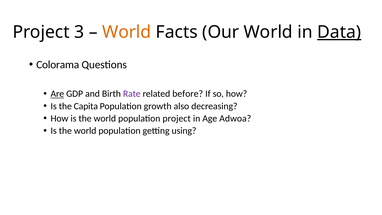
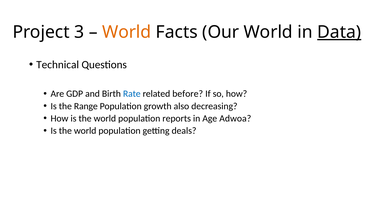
Colorama: Colorama -> Technical
Are underline: present -> none
Rate colour: purple -> blue
Capita: Capita -> Range
population project: project -> reports
using: using -> deals
